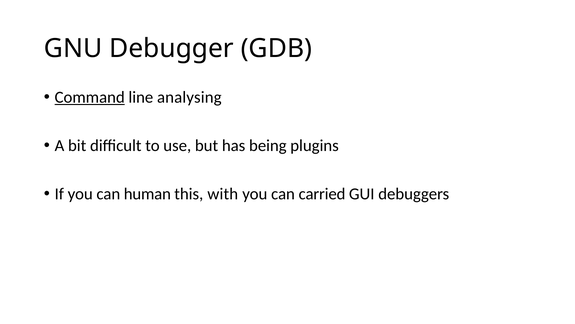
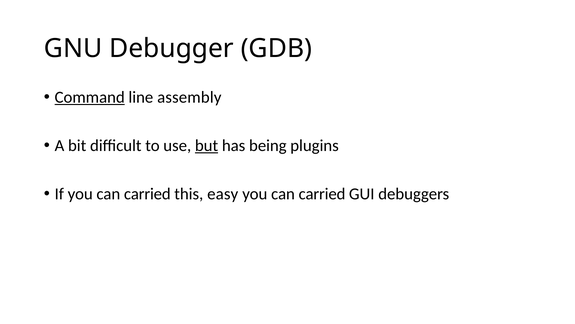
analysing: analysing -> assembly
but underline: none -> present
If you can human: human -> carried
with: with -> easy
